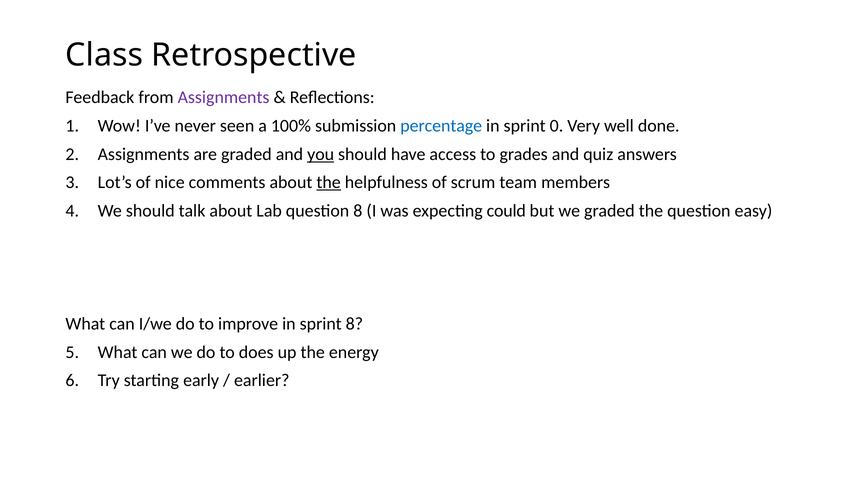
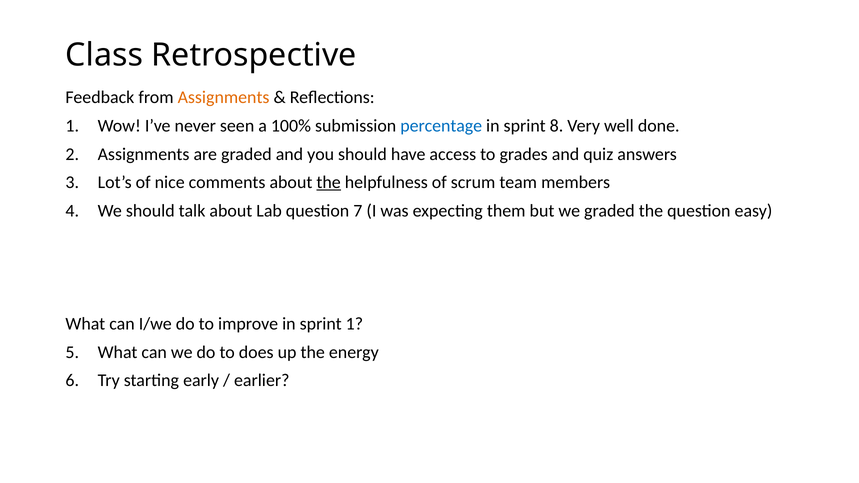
Assignments at (224, 98) colour: purple -> orange
0: 0 -> 8
you underline: present -> none
question 8: 8 -> 7
could: could -> them
sprint 8: 8 -> 1
